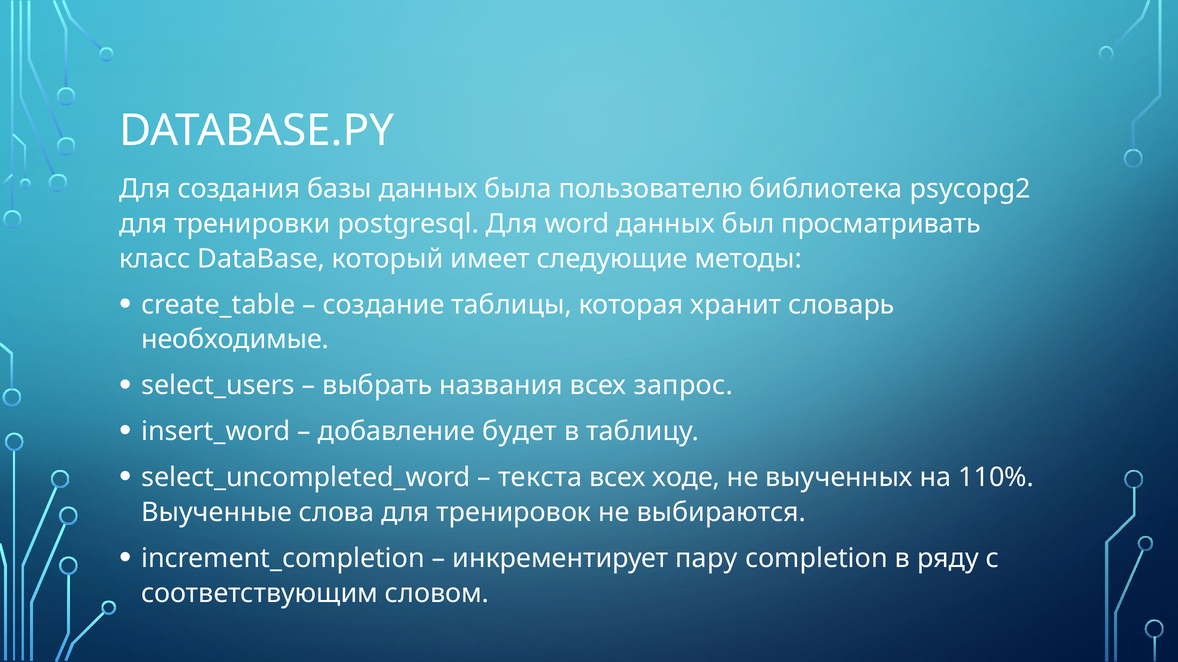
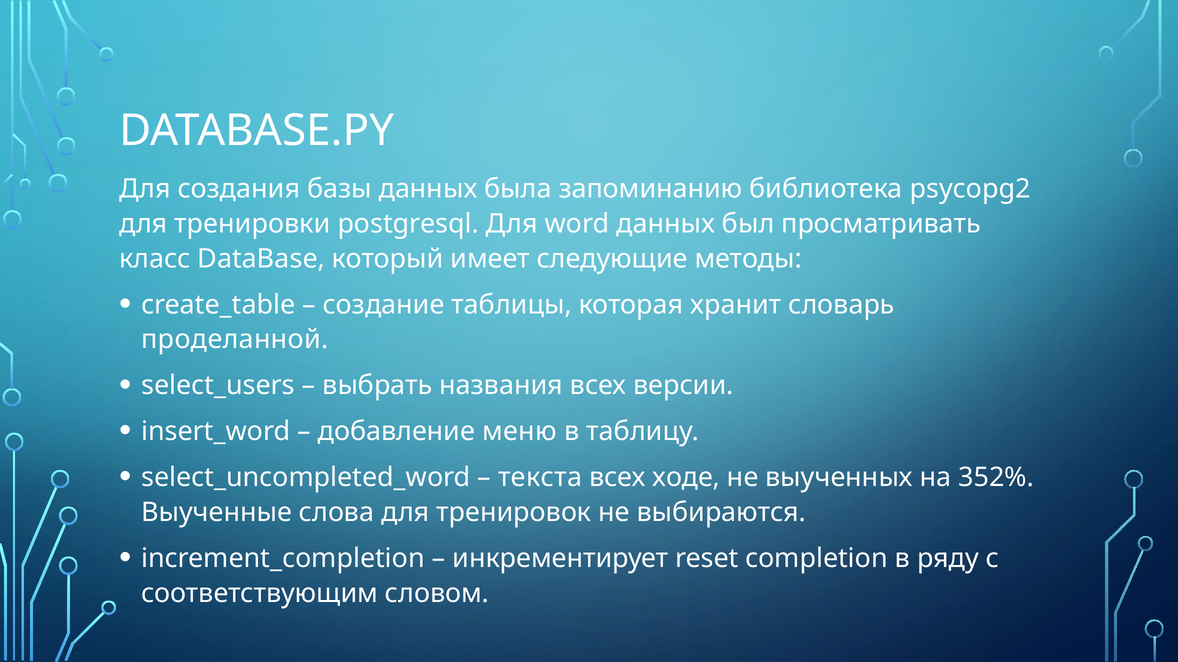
пользователю: пользователю -> запоминанию
необходимые: необходимые -> проделанной
запрос: запрос -> версии
будет: будет -> меню
110%: 110% -> 352%
пару: пару -> reset
